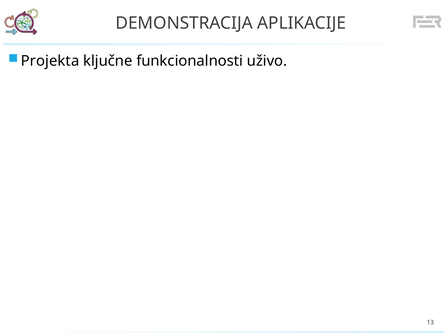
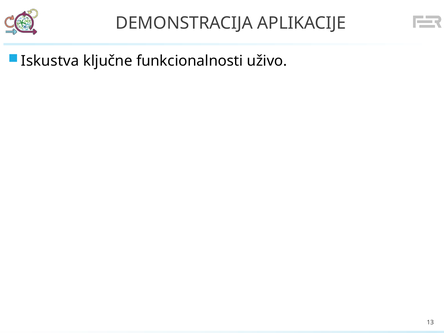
Projekta: Projekta -> Iskustva
